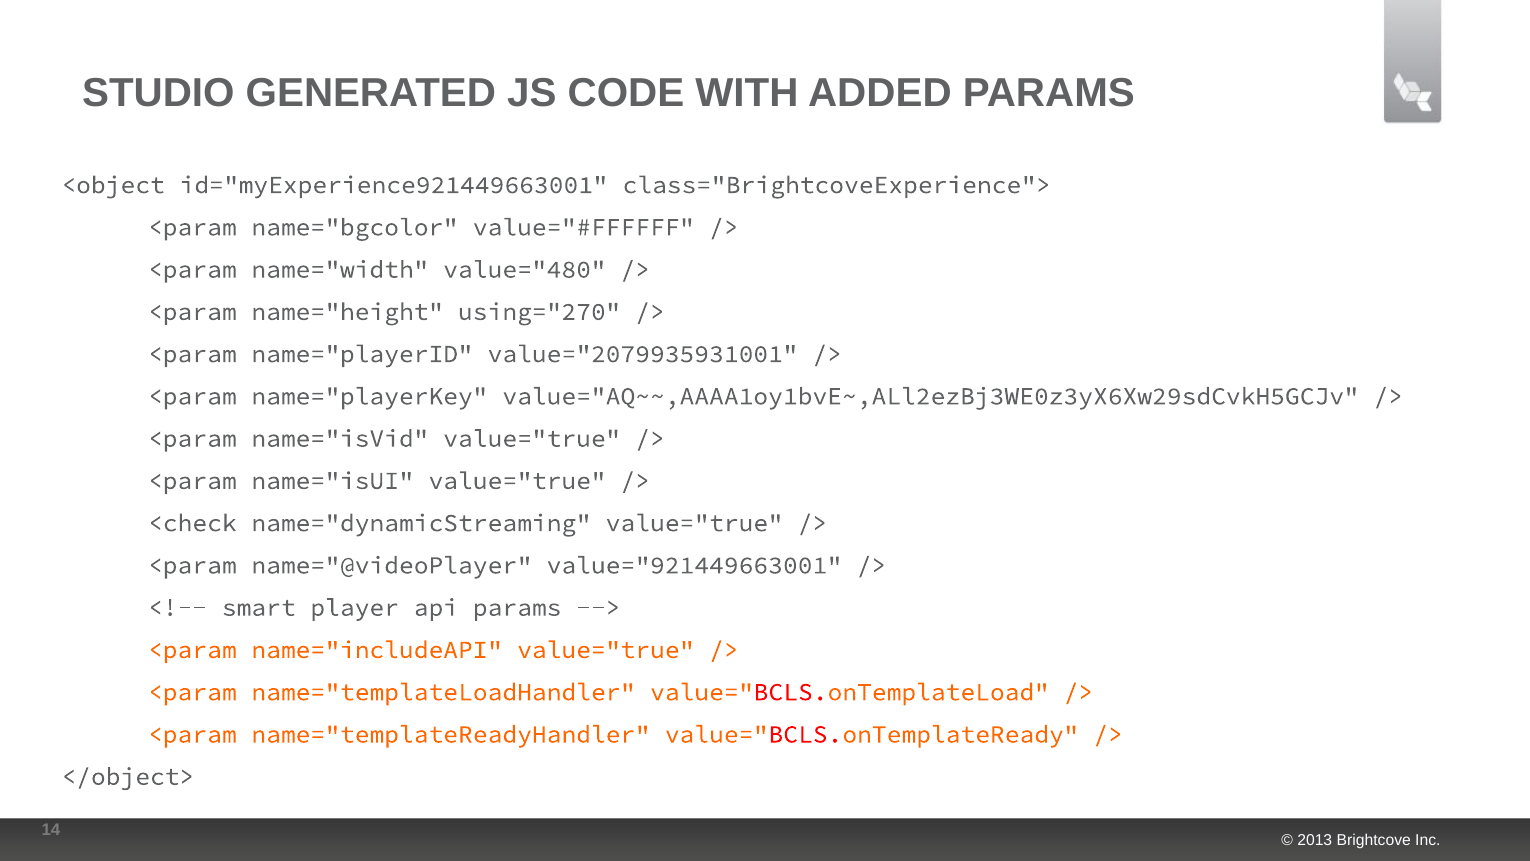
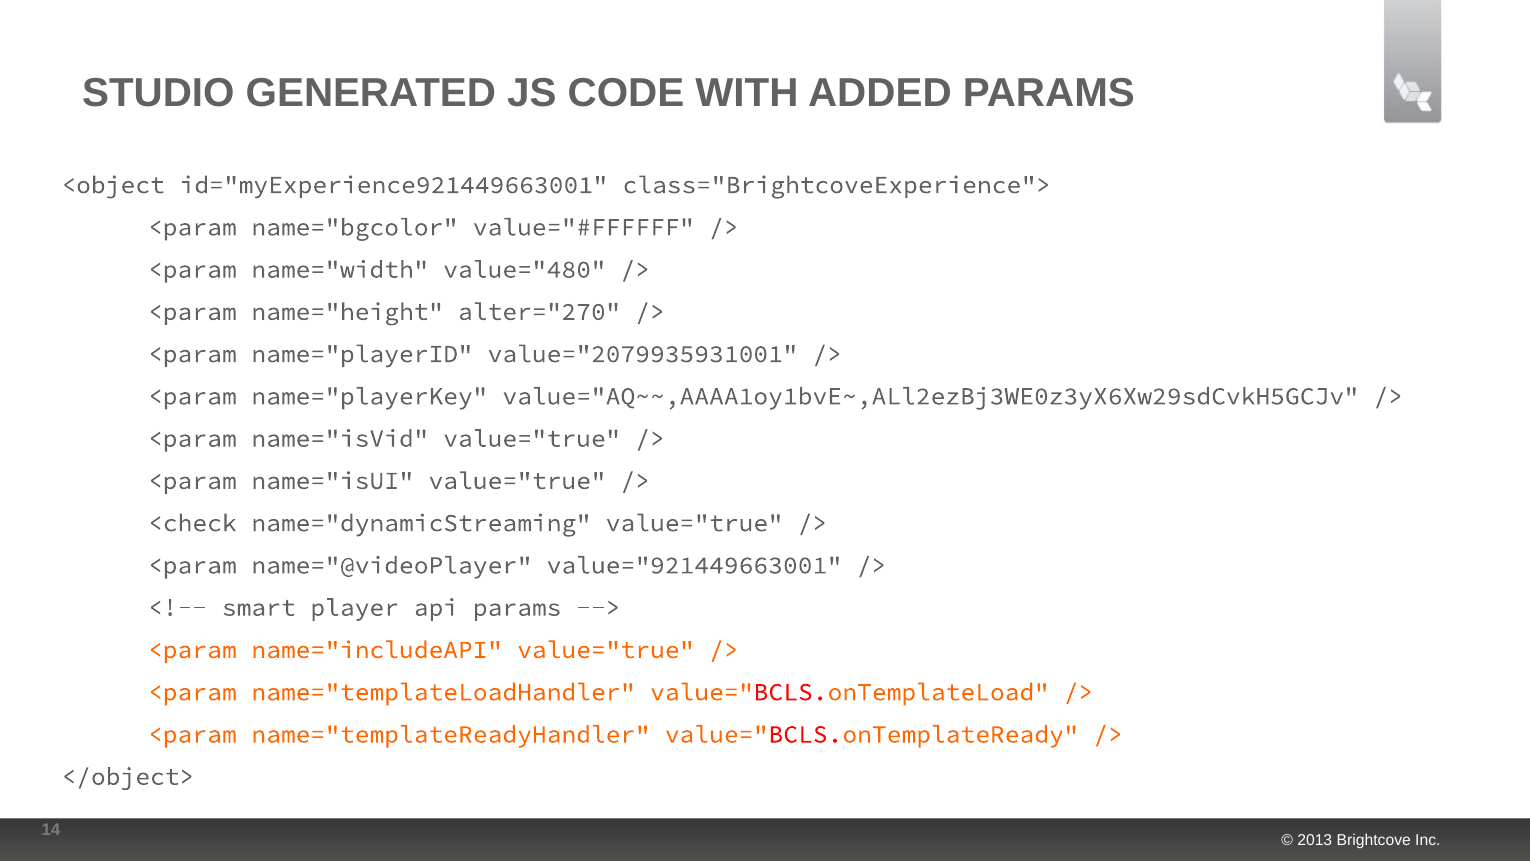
using="270: using="270 -> alter="270
